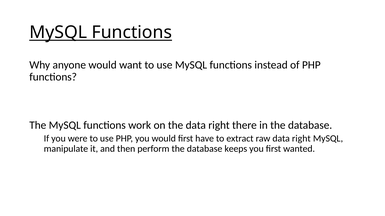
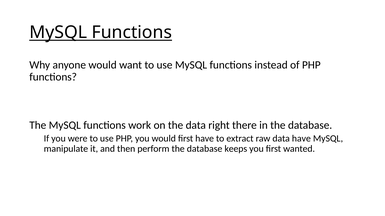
raw data right: right -> have
